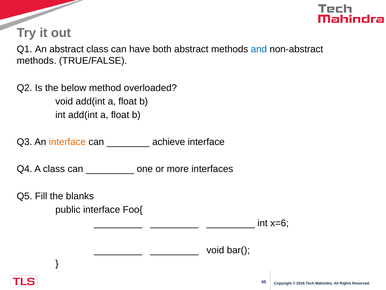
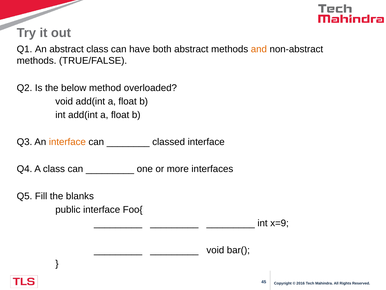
and colour: blue -> orange
achieve: achieve -> classed
x=6: x=6 -> x=9
